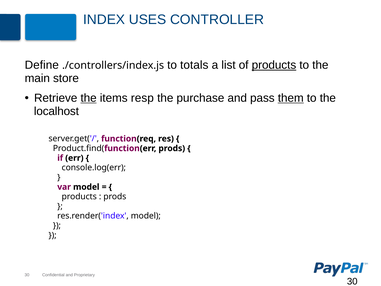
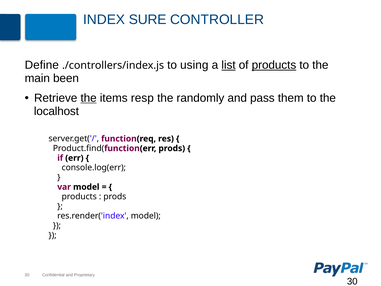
USES: USES -> SURE
totals: totals -> using
list underline: none -> present
store: store -> been
purchase: purchase -> randomly
them underline: present -> none
